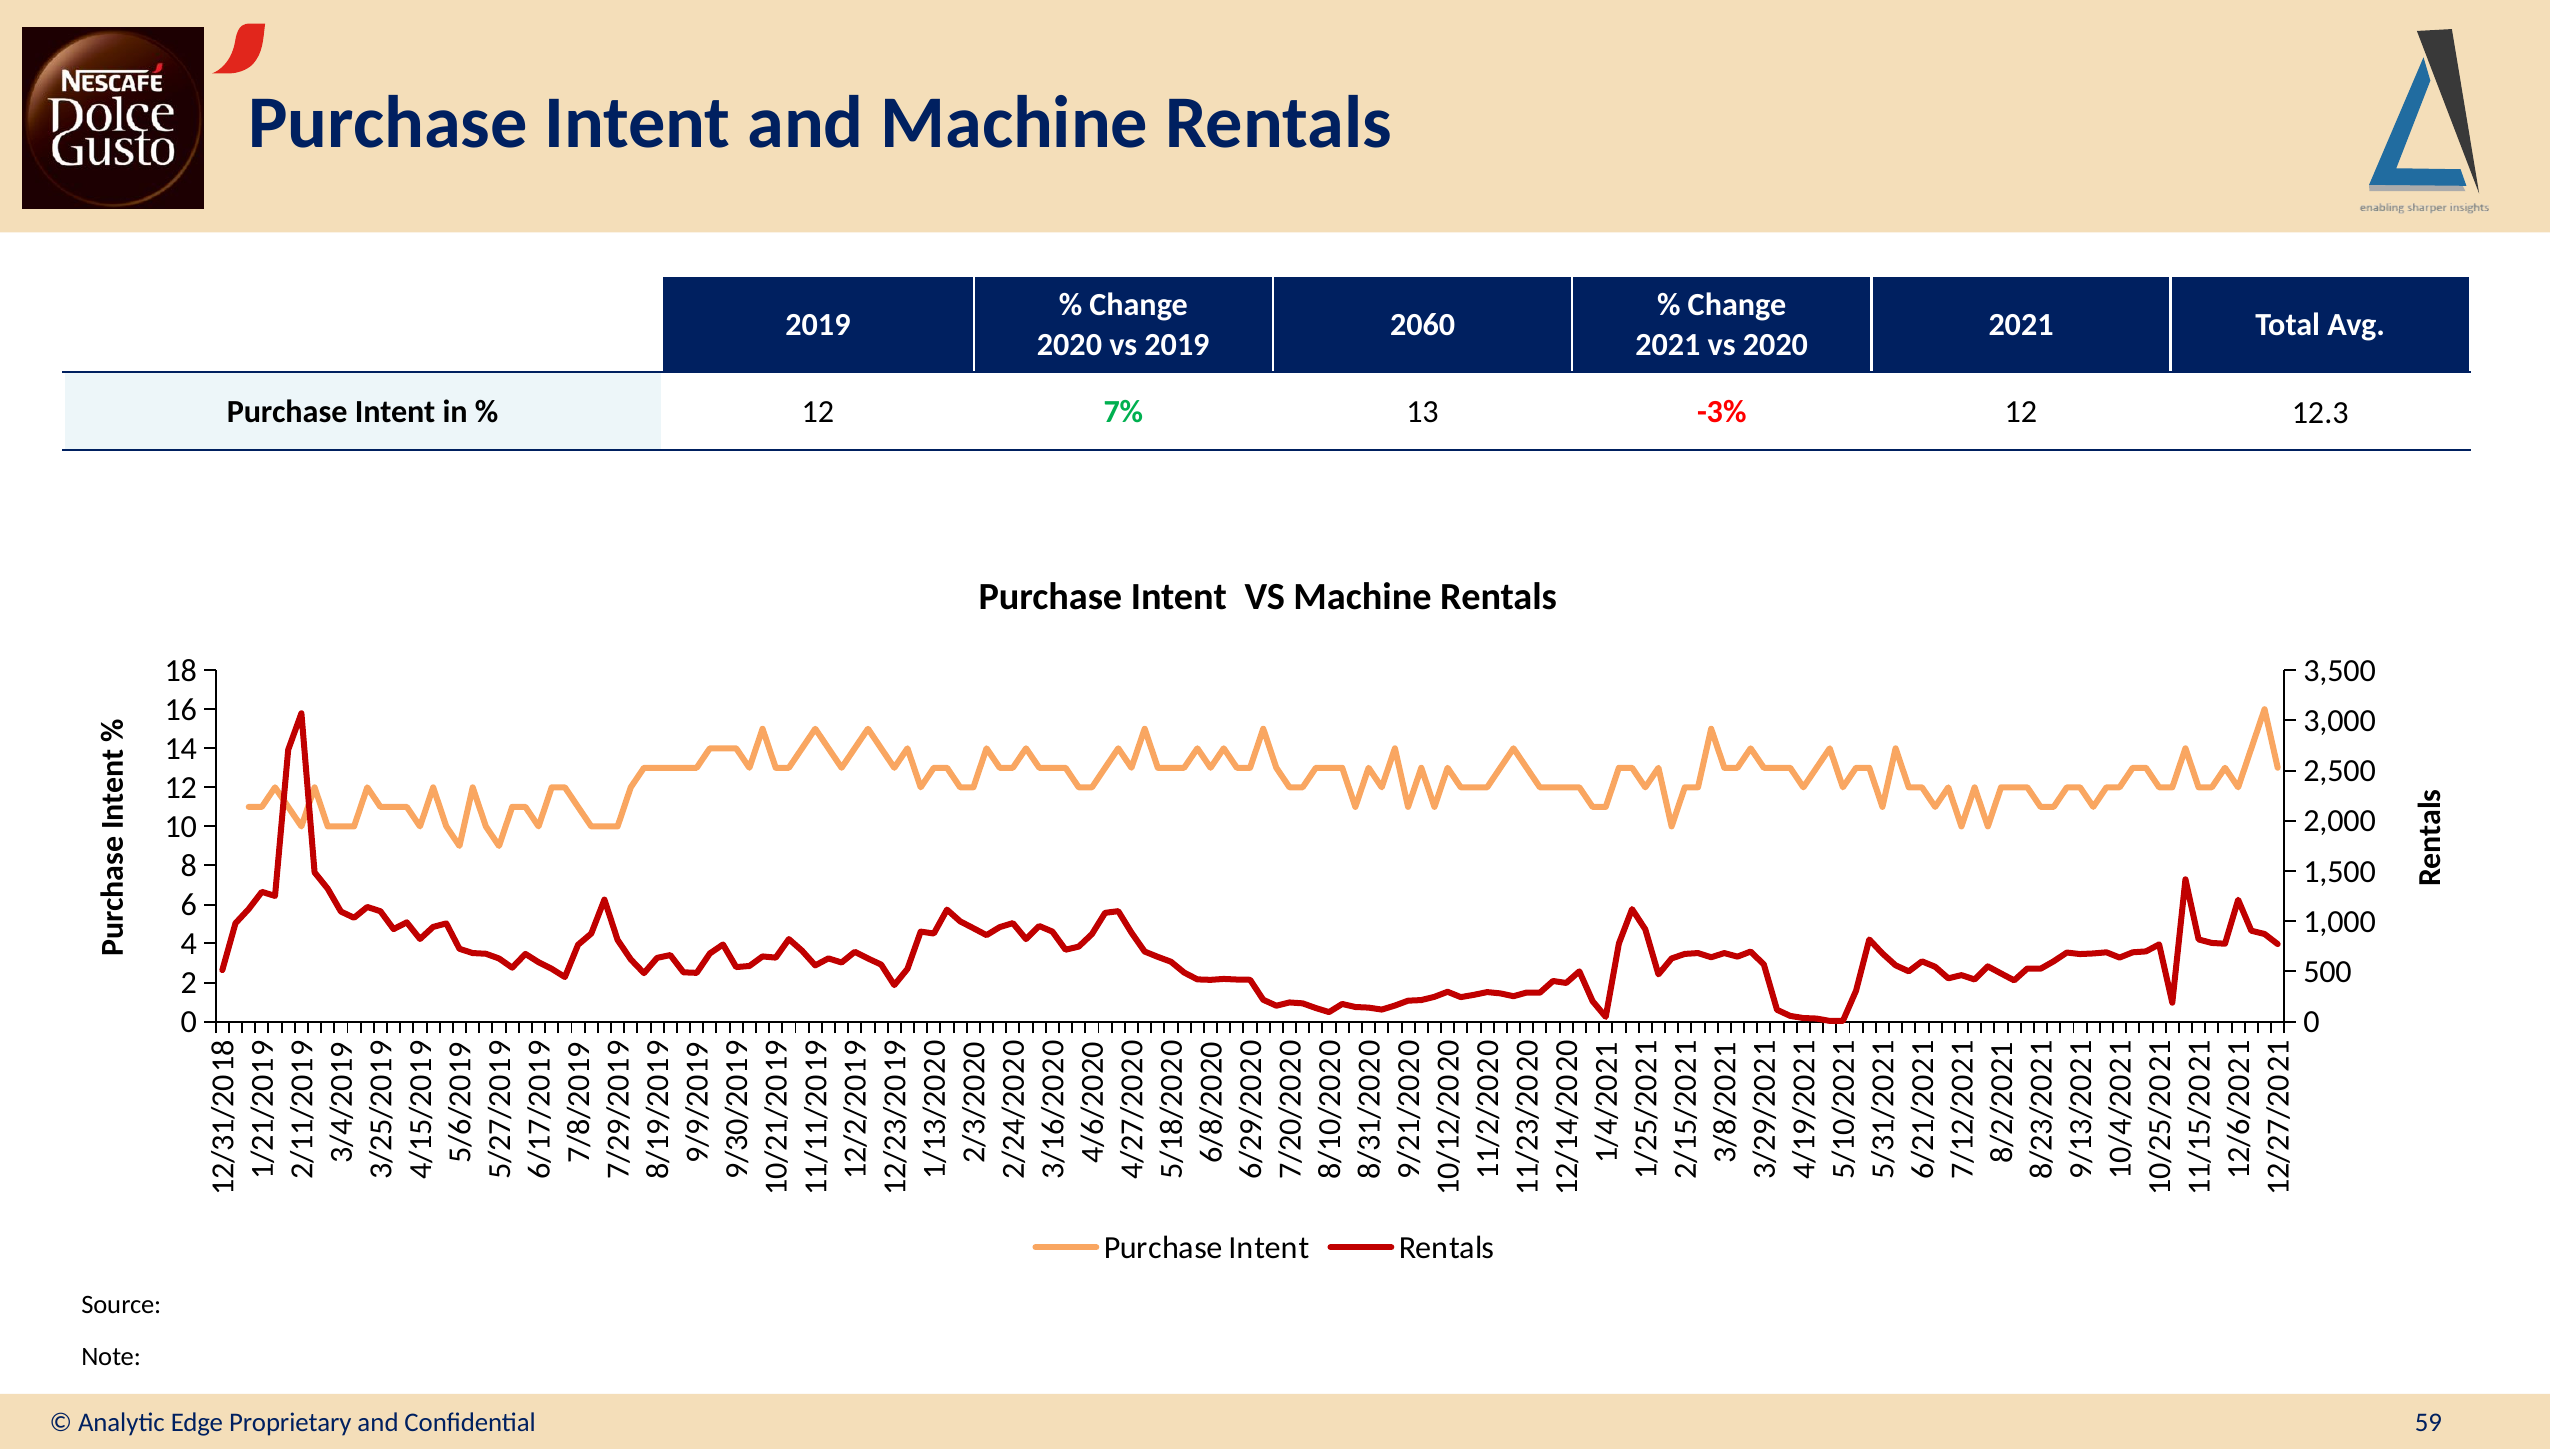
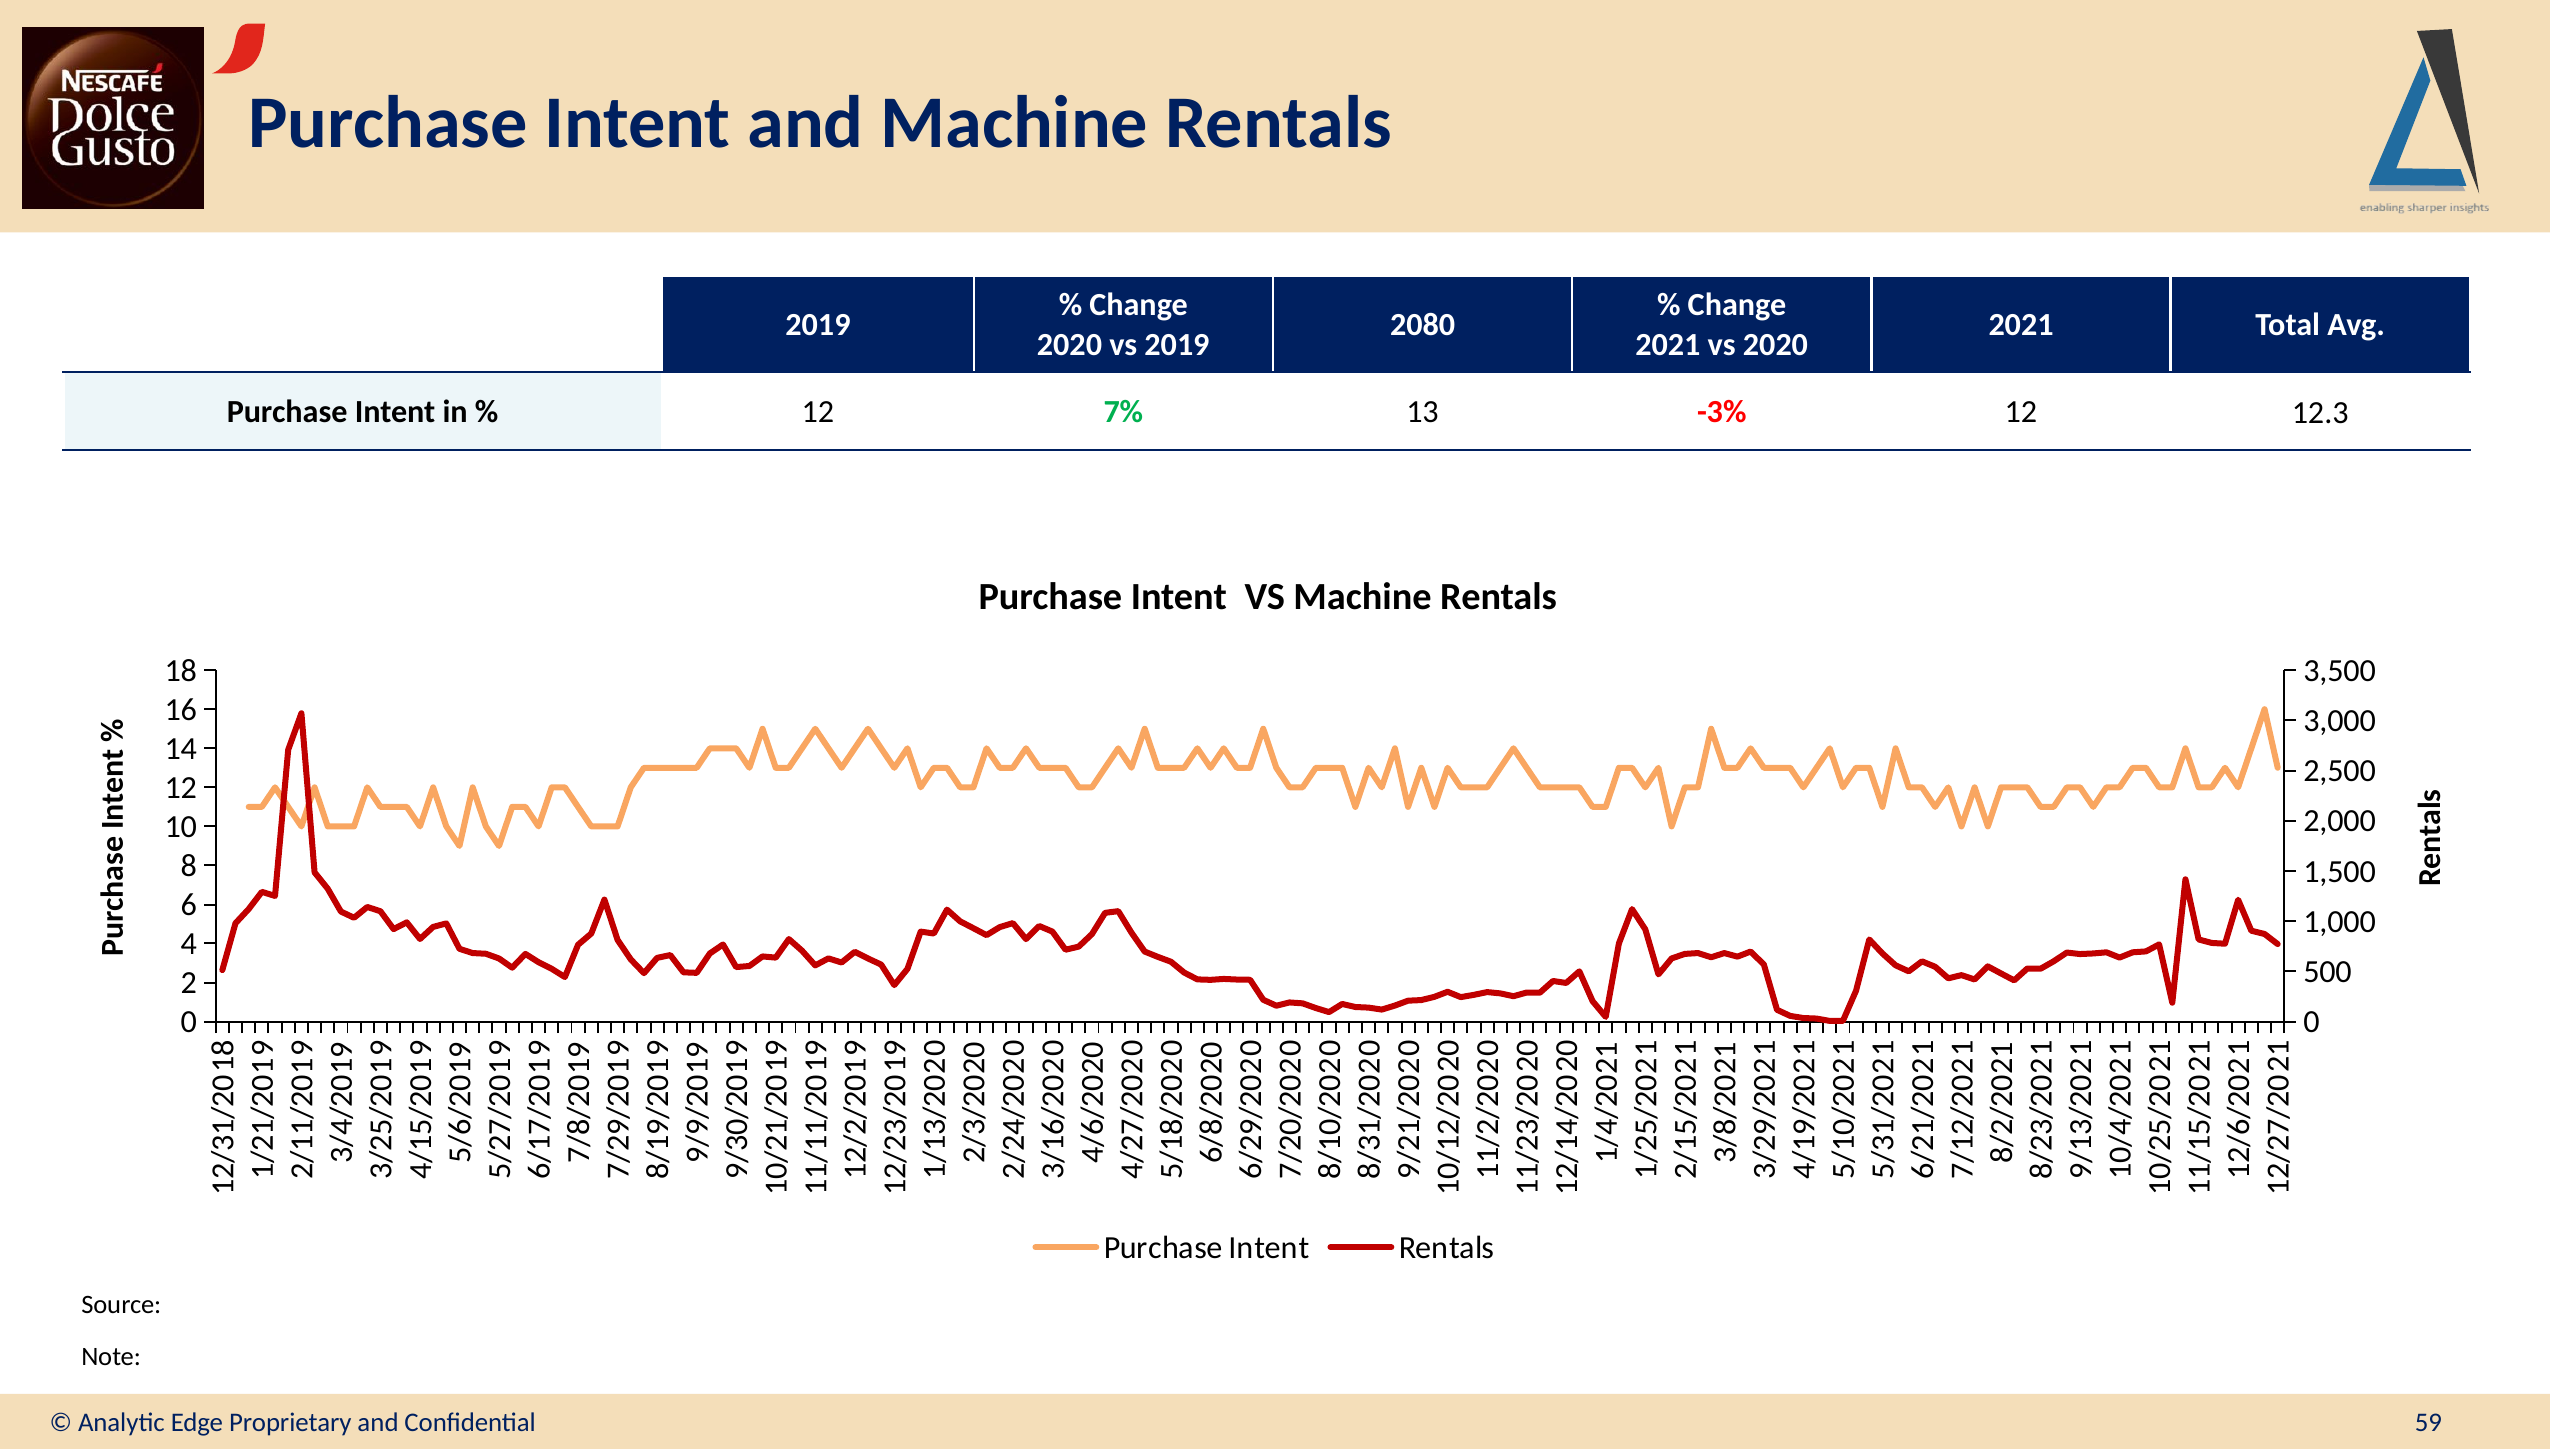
2060: 2060 -> 2080
